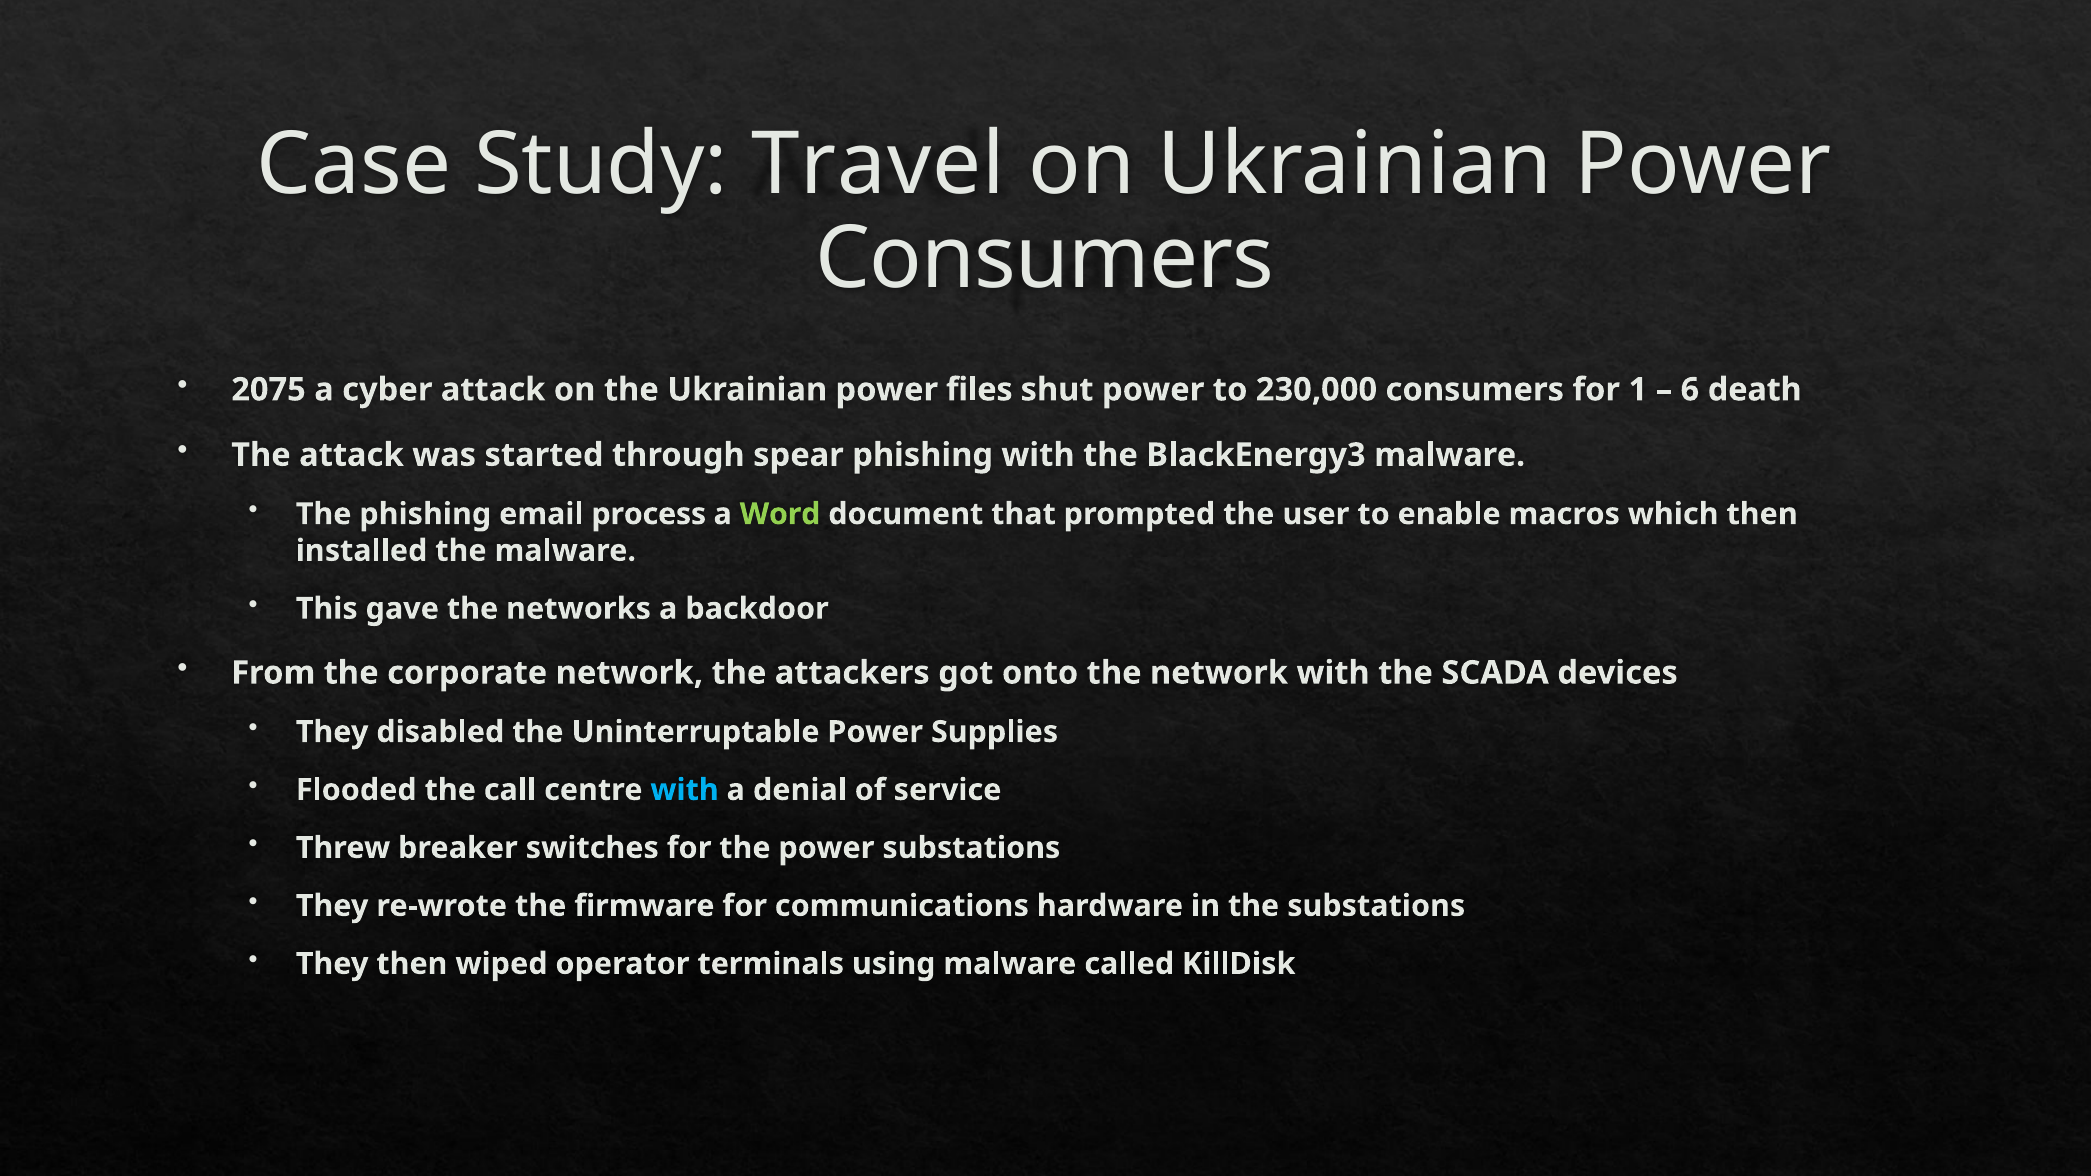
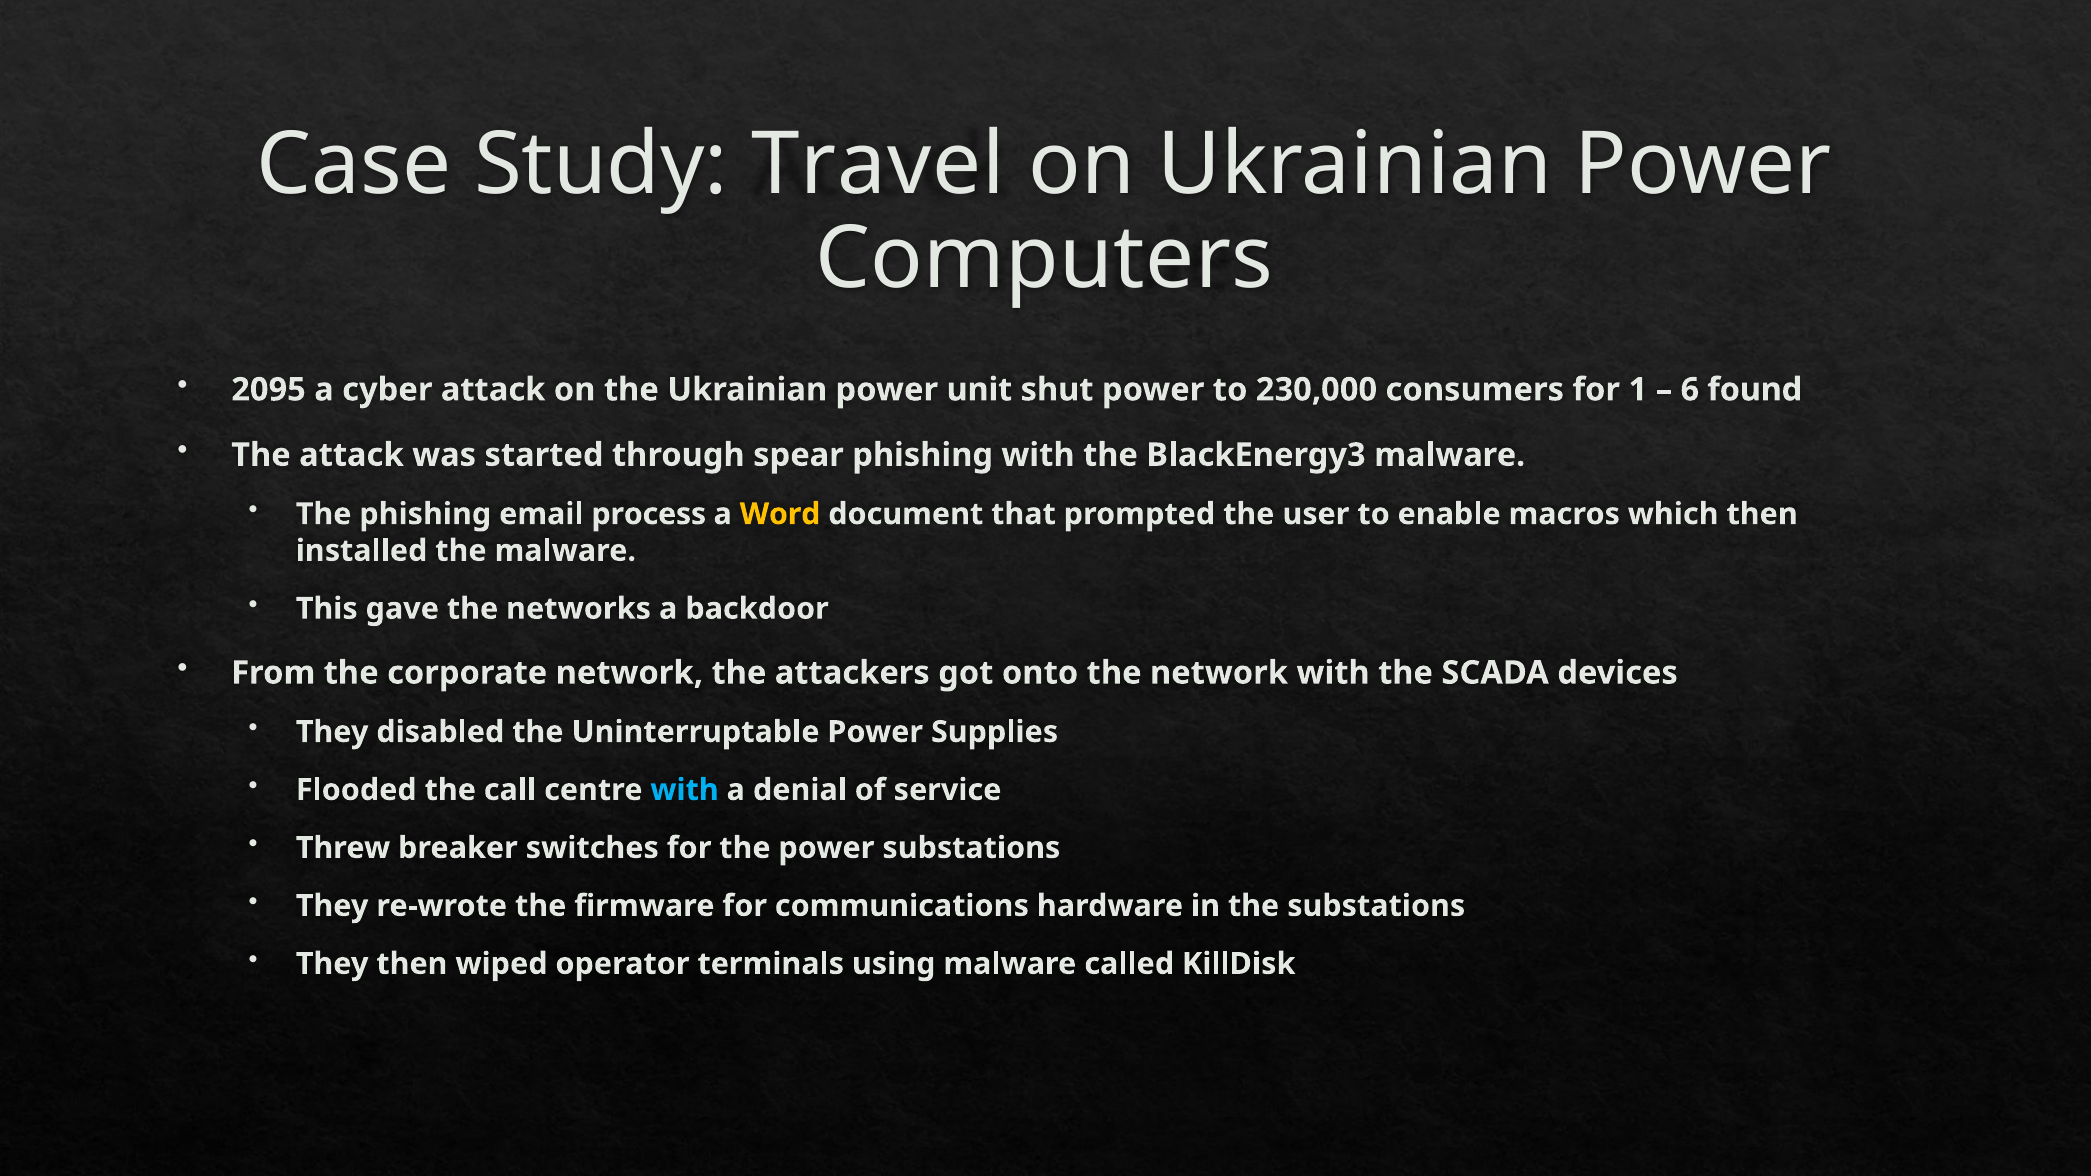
Consumers at (1045, 259): Consumers -> Computers
2075: 2075 -> 2095
files: files -> unit
death: death -> found
Word colour: light green -> yellow
